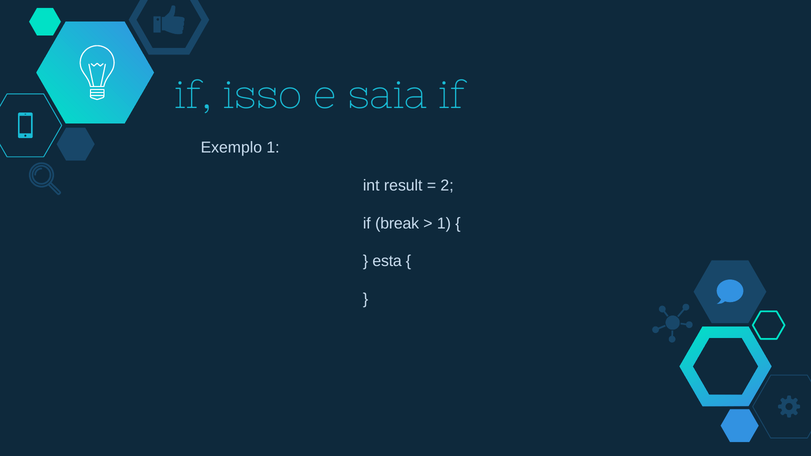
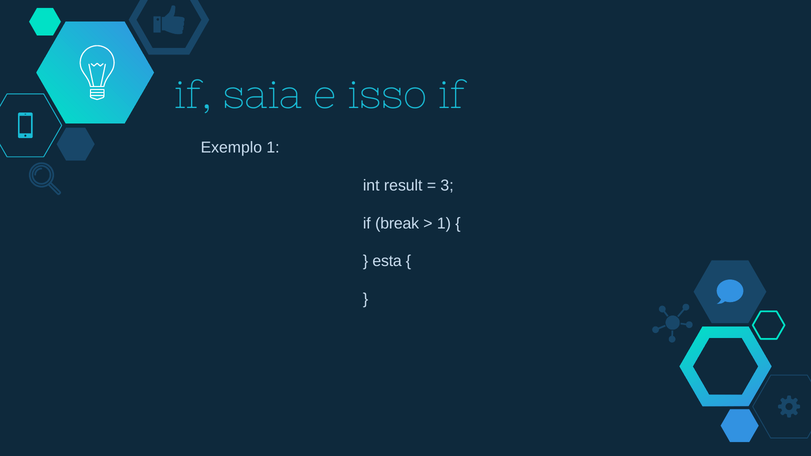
isso: isso -> saia
saia: saia -> isso
2: 2 -> 3
